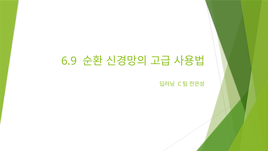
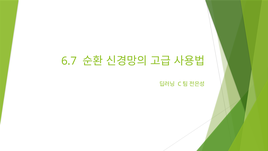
6.9: 6.9 -> 6.7
